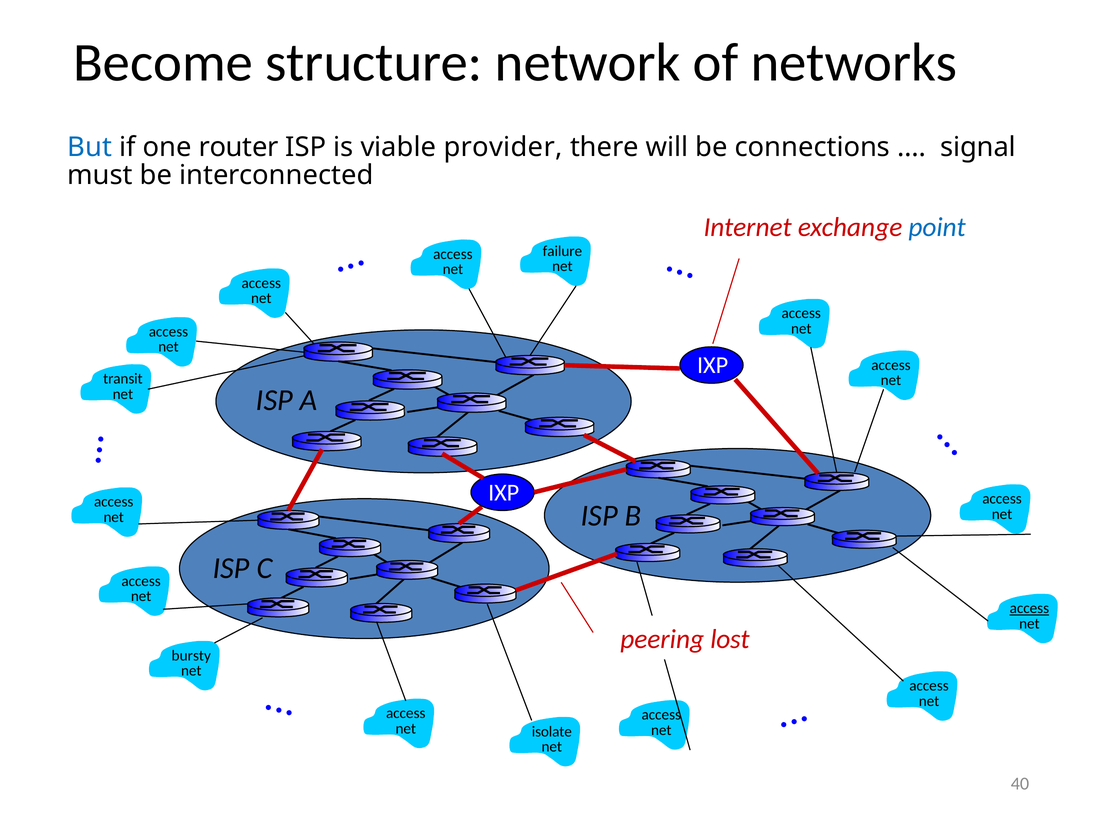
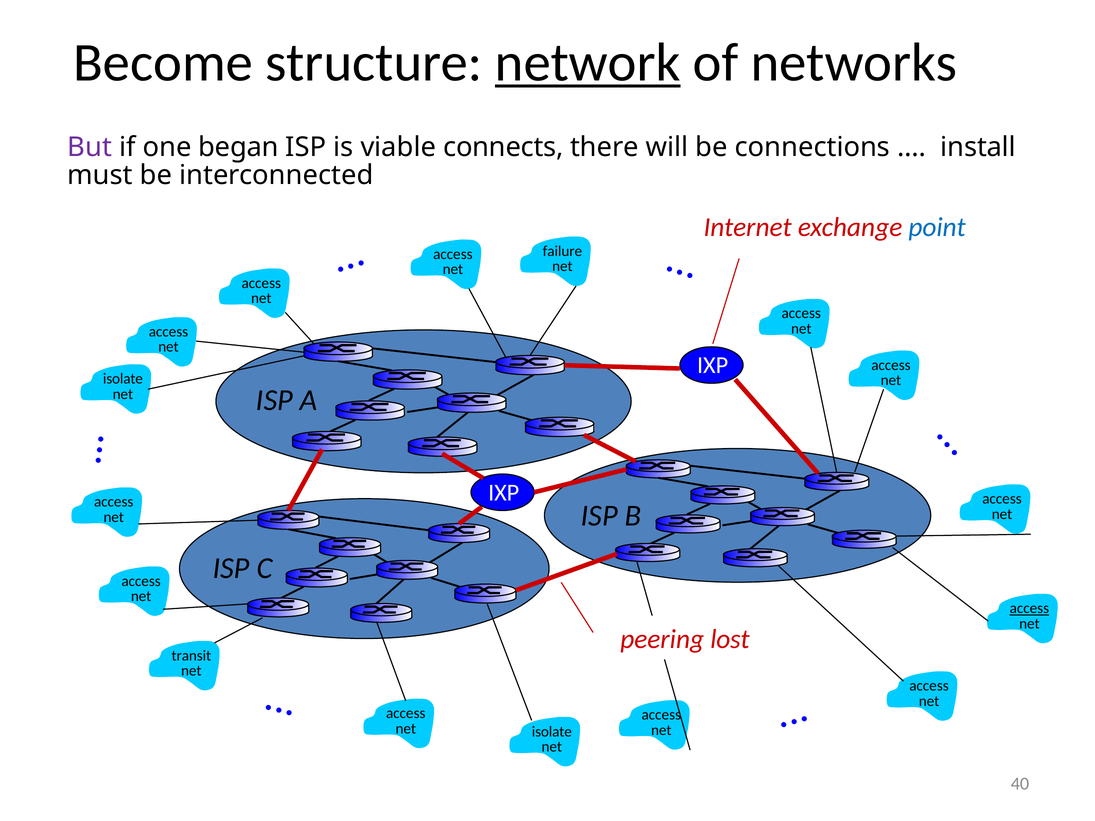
network underline: none -> present
But colour: blue -> purple
router: router -> began
provider: provider -> connects
signal: signal -> install
transit at (123, 379): transit -> isolate
bursty: bursty -> transit
